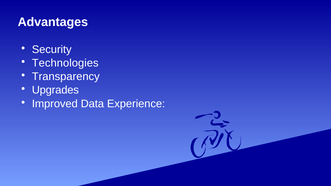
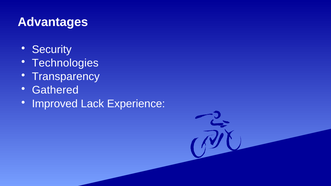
Upgrades: Upgrades -> Gathered
Data: Data -> Lack
